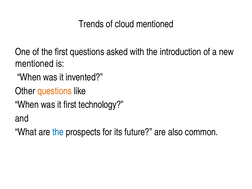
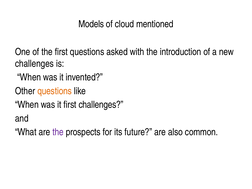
Trends: Trends -> Models
mentioned at (34, 64): mentioned -> challenges
first technology: technology -> challenges
the at (58, 132) colour: blue -> purple
